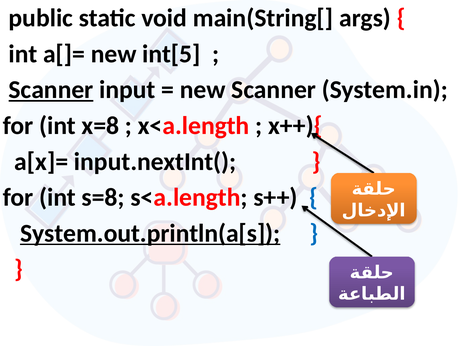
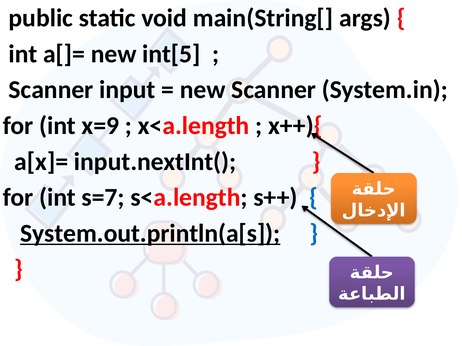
Scanner at (51, 90) underline: present -> none
x=8: x=8 -> x=9
s=8: s=8 -> s=7
